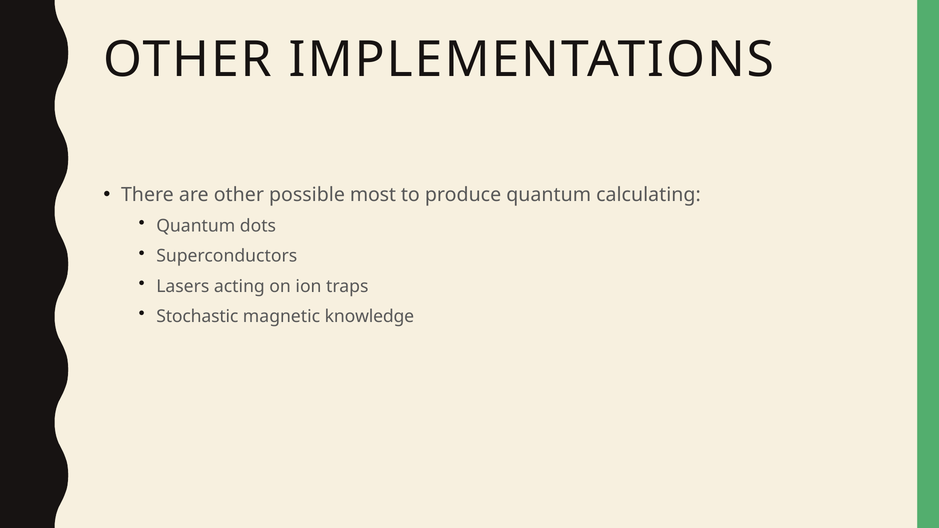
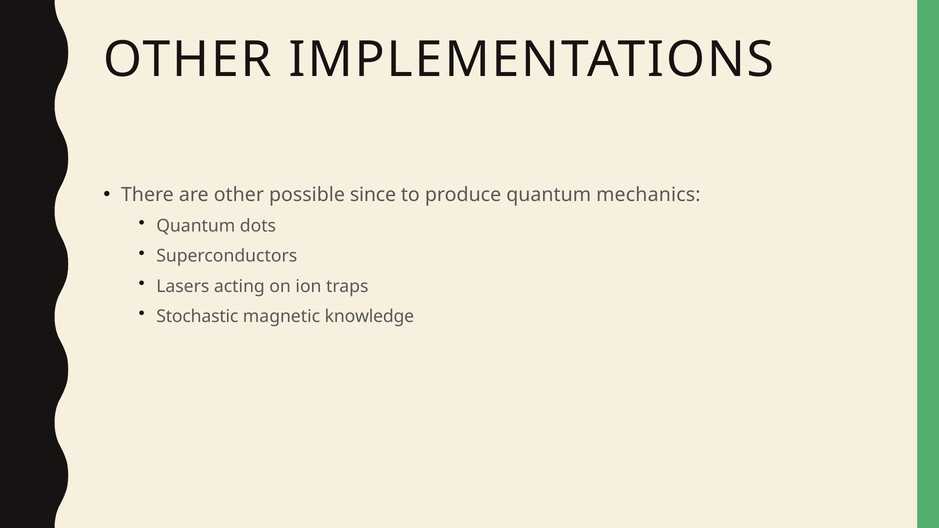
most: most -> since
calculating: calculating -> mechanics
